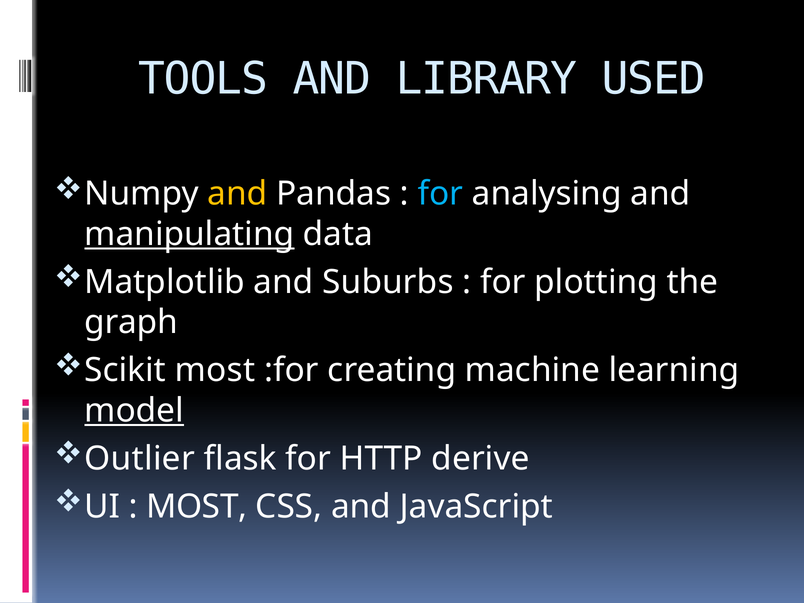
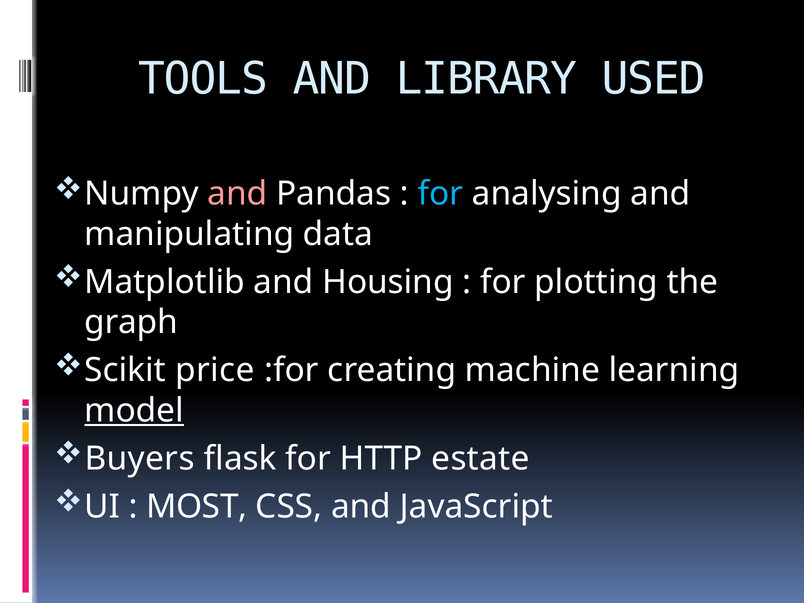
and at (237, 194) colour: yellow -> pink
manipulating underline: present -> none
Suburbs: Suburbs -> Housing
Scikit most: most -> price
Outlier: Outlier -> Buyers
derive: derive -> estate
